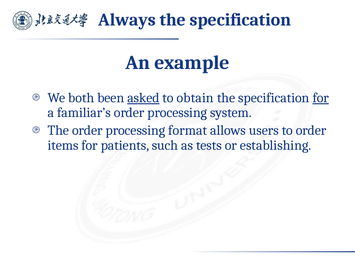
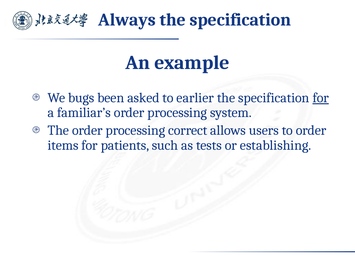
both: both -> bugs
asked underline: present -> none
obtain: obtain -> earlier
format: format -> correct
